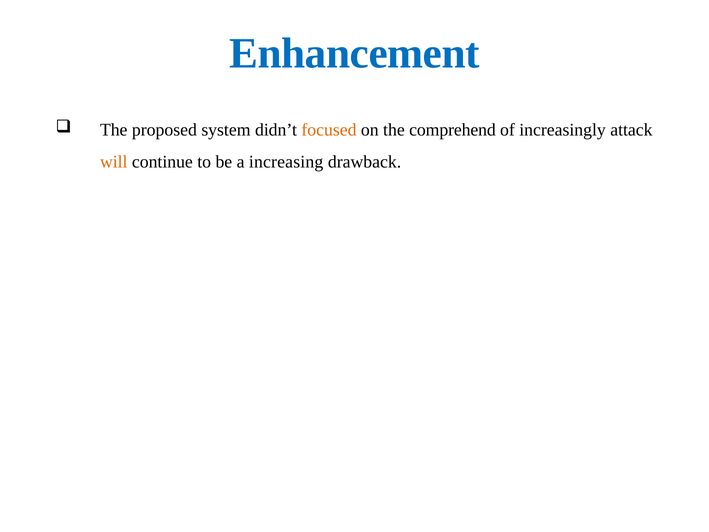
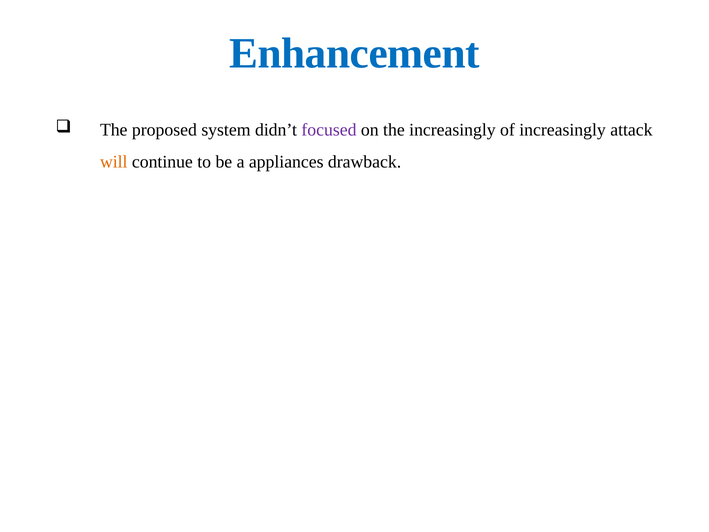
focused colour: orange -> purple
the comprehend: comprehend -> increasingly
increasing: increasing -> appliances
